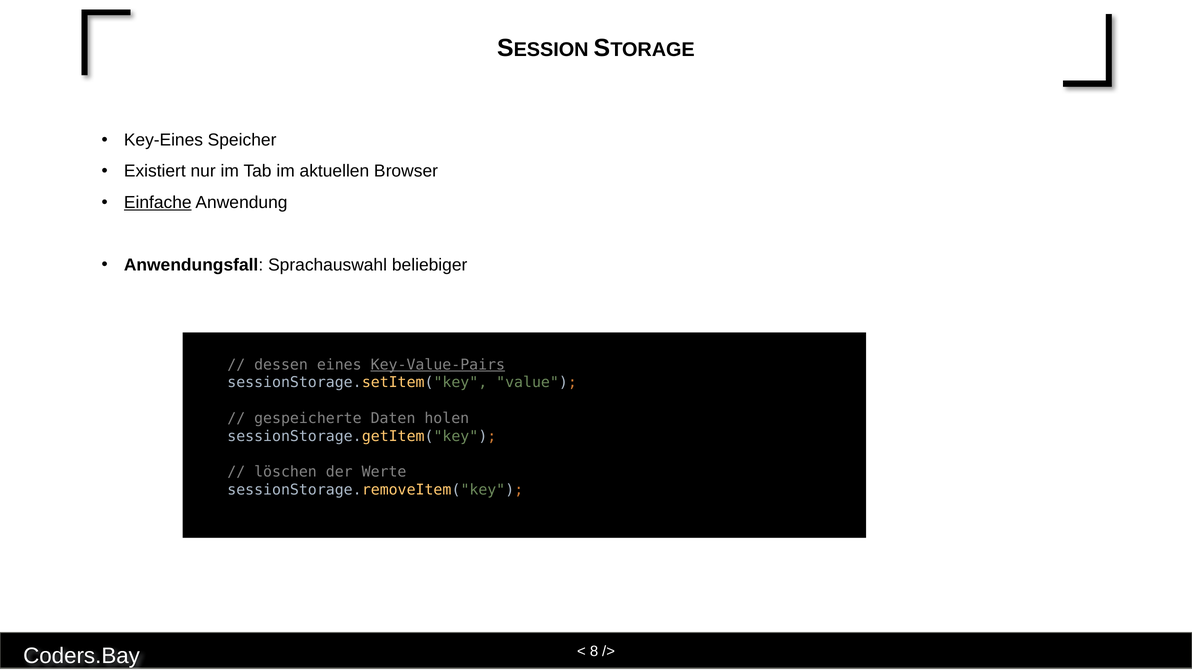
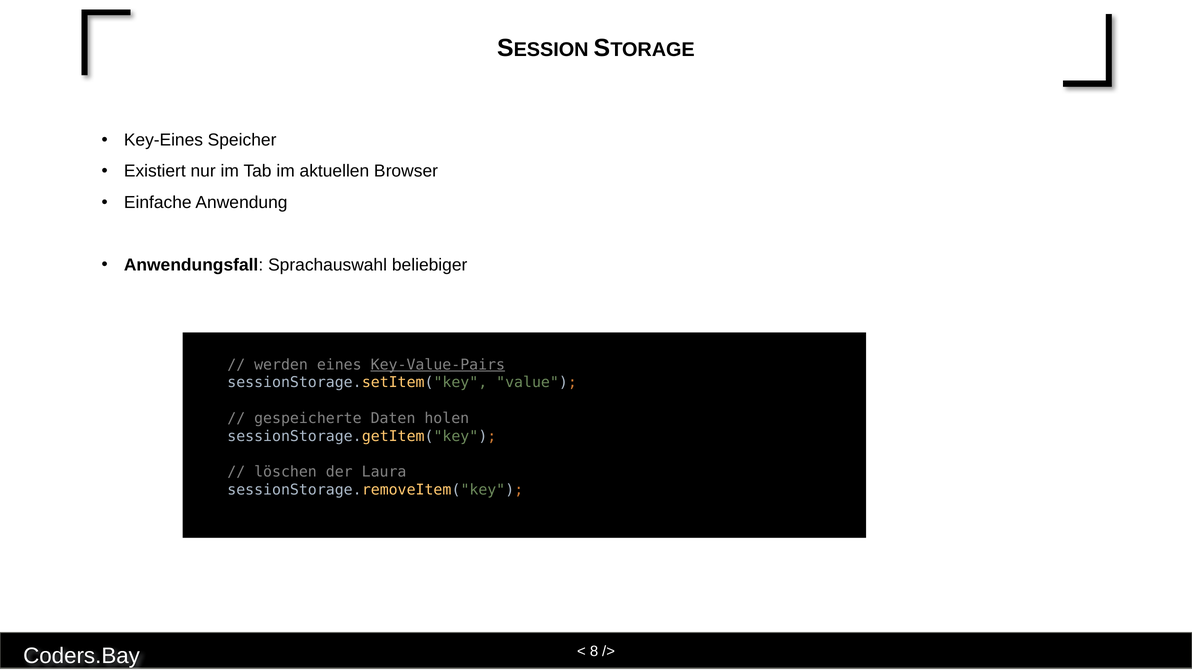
Einfache underline: present -> none
dessen: dessen -> werden
Werte: Werte -> Laura
